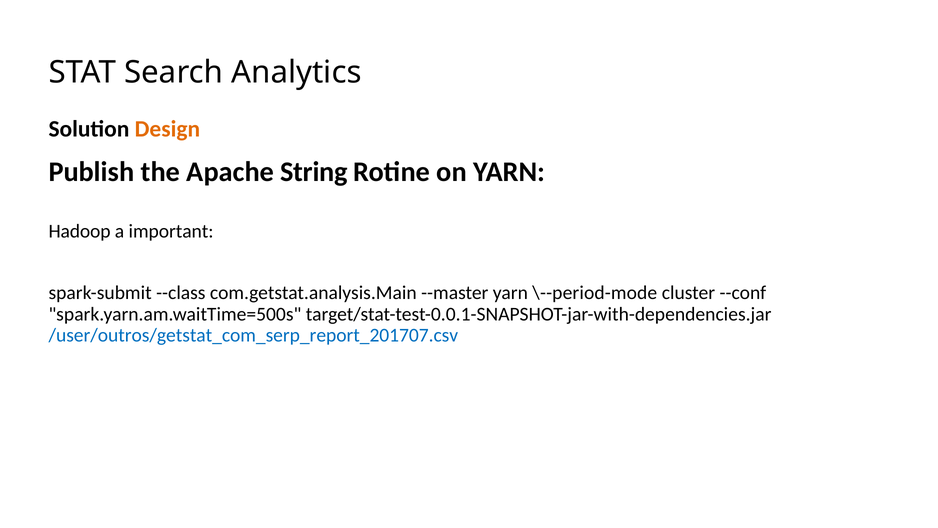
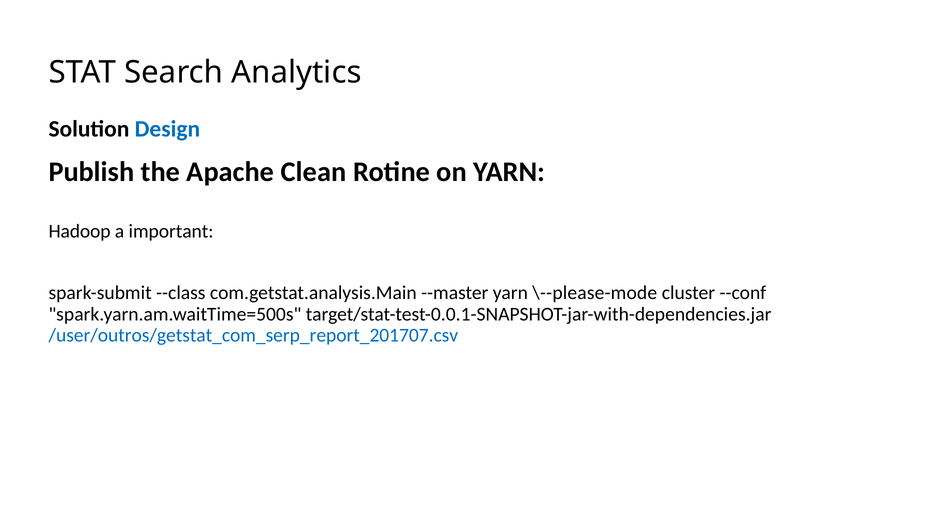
Design colour: orange -> blue
String: String -> Clean
\--period-mode: \--period-mode -> \--please-mode
